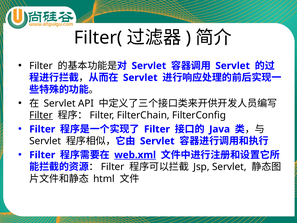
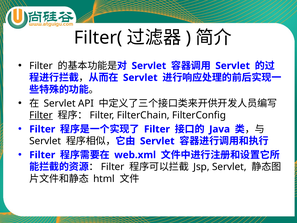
web.xml underline: present -> none
